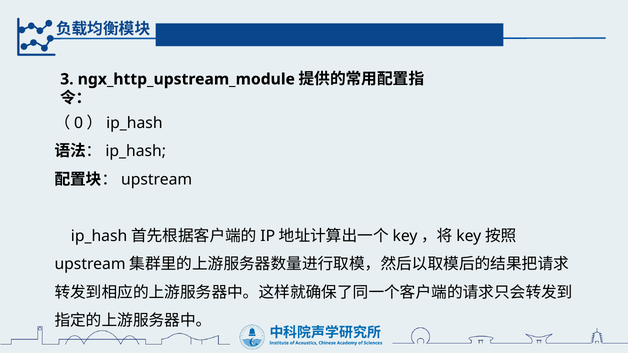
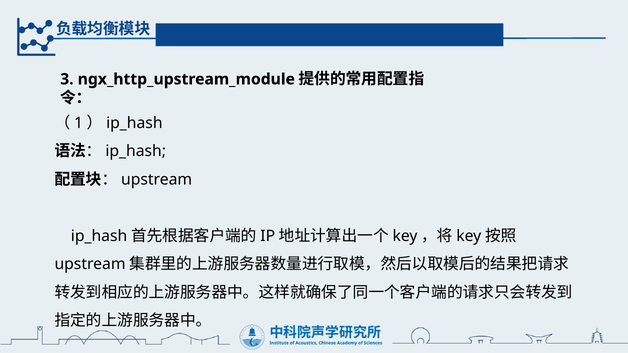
0: 0 -> 1
